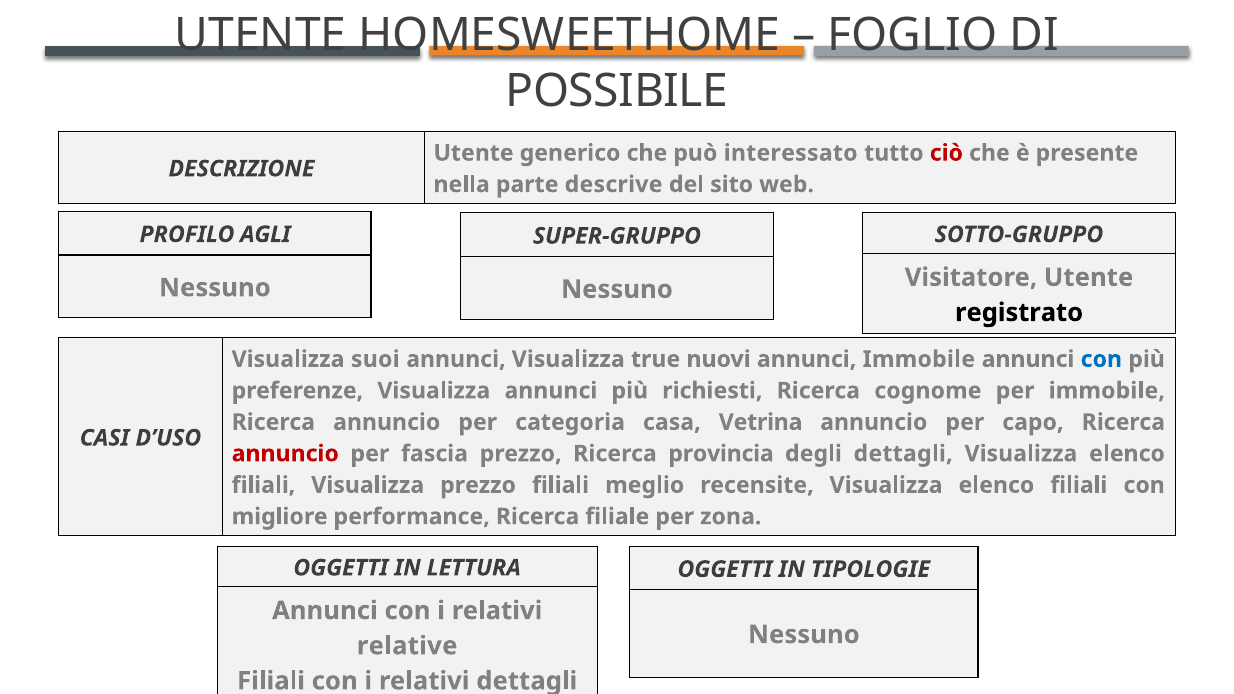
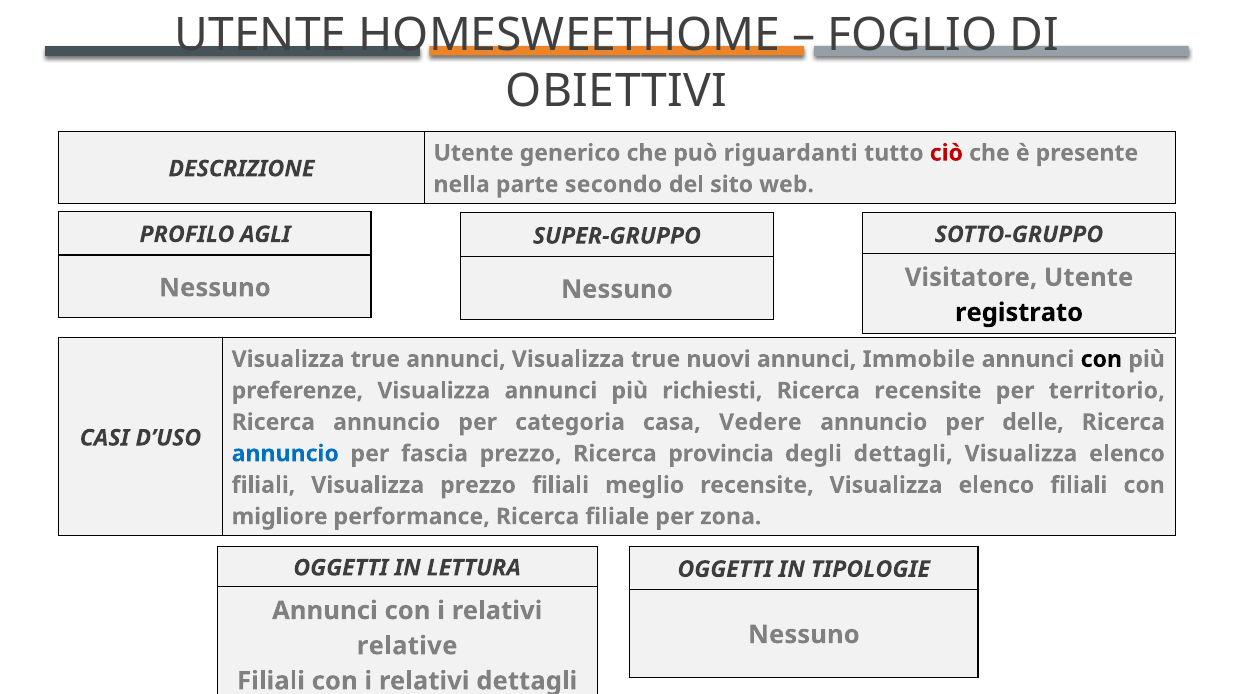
POSSIBILE: POSSIBILE -> OBIETTIVI
interessato: interessato -> riguardanti
descrive: descrive -> secondo
suoi at (375, 359): suoi -> true
con at (1101, 359) colour: blue -> black
Ricerca cognome: cognome -> recensite
per immobile: immobile -> territorio
Vetrina: Vetrina -> Vedere
capo: capo -> delle
annuncio at (285, 454) colour: red -> blue
